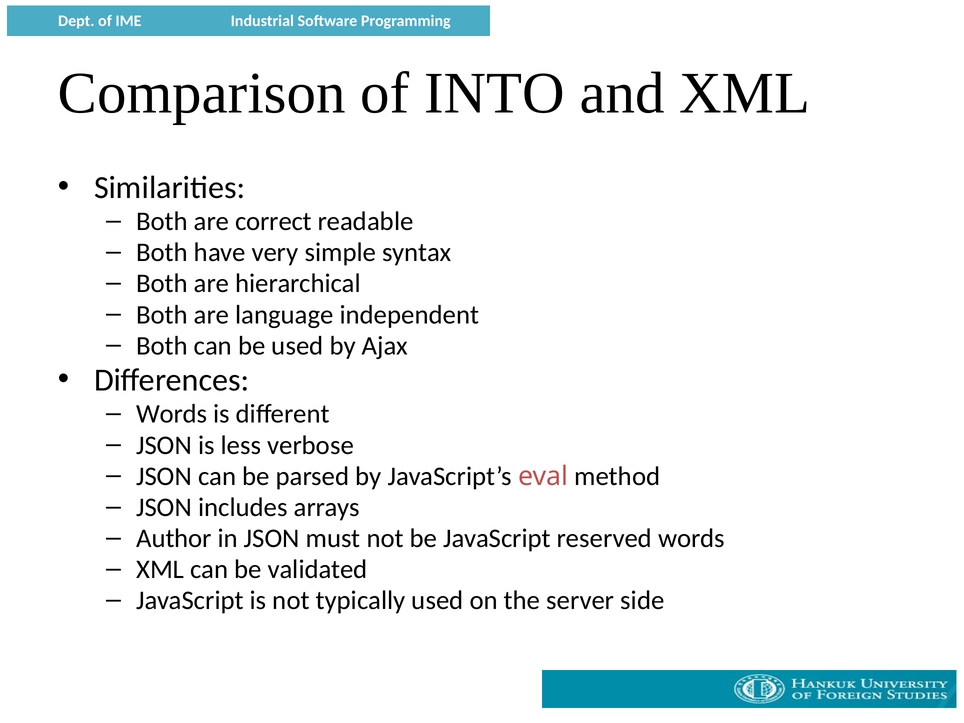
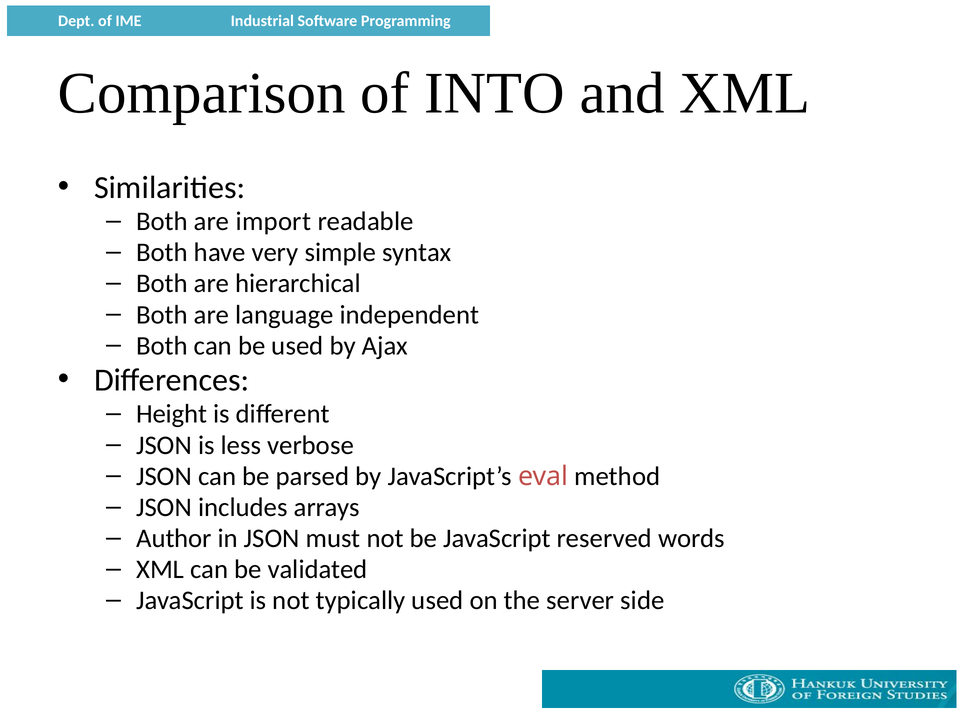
correct: correct -> import
Words at (172, 414): Words -> Height
